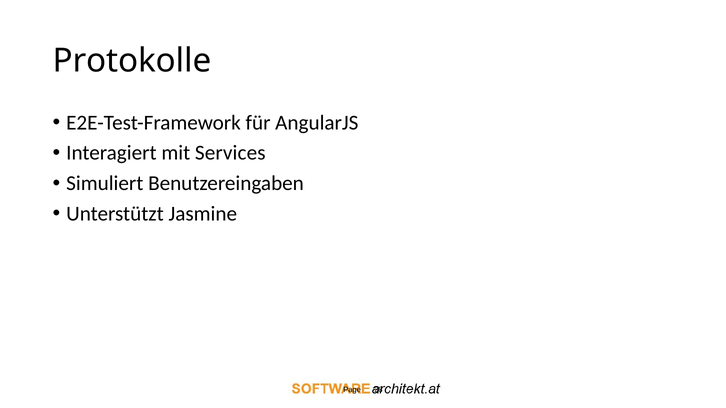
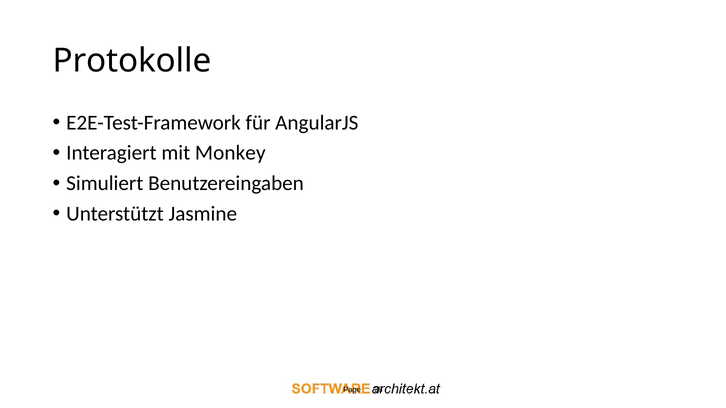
Services: Services -> Monkey
